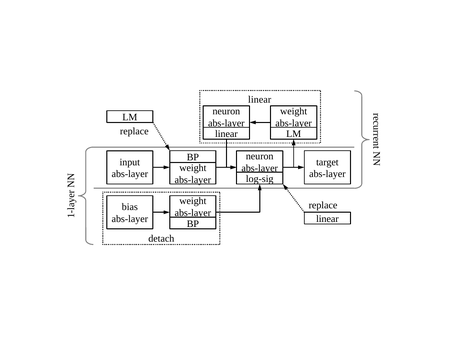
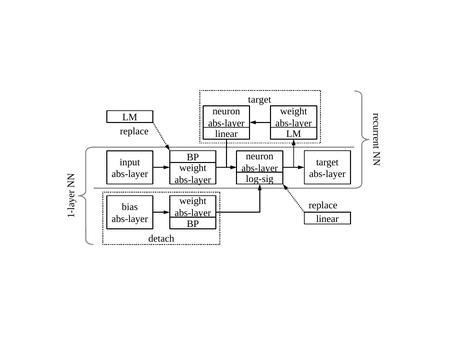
linear at (260, 99): linear -> target
